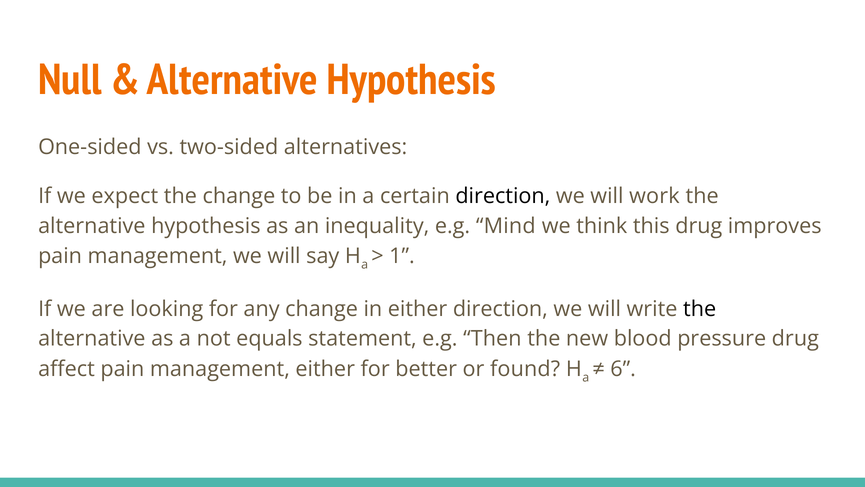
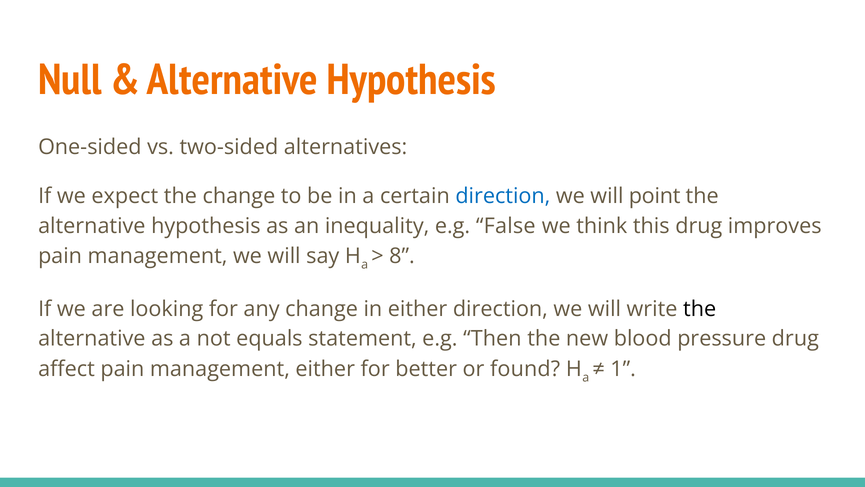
direction at (503, 196) colour: black -> blue
work: work -> point
Mind: Mind -> False
1: 1 -> 8
6: 6 -> 1
